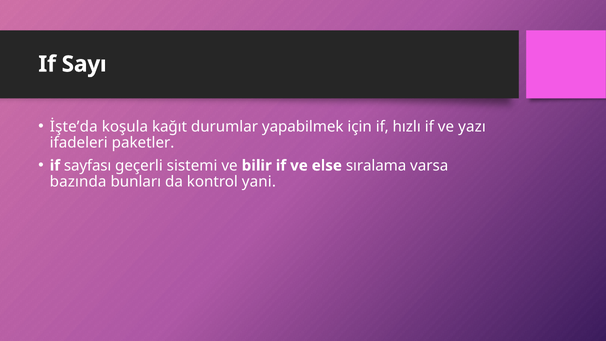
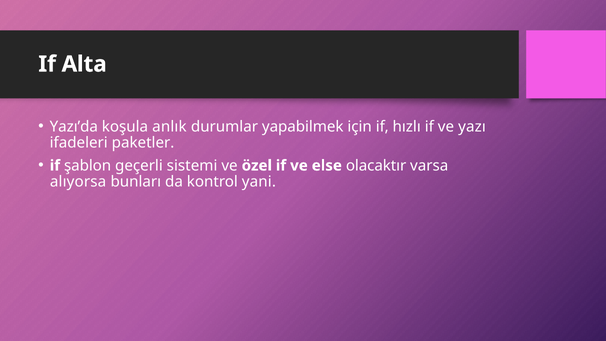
Sayı: Sayı -> Alta
İşte’da: İşte’da -> Yazı’da
kağıt: kağıt -> anlık
sayfası: sayfası -> şablon
bilir: bilir -> özel
sıralama: sıralama -> olacaktır
bazında: bazında -> alıyorsa
